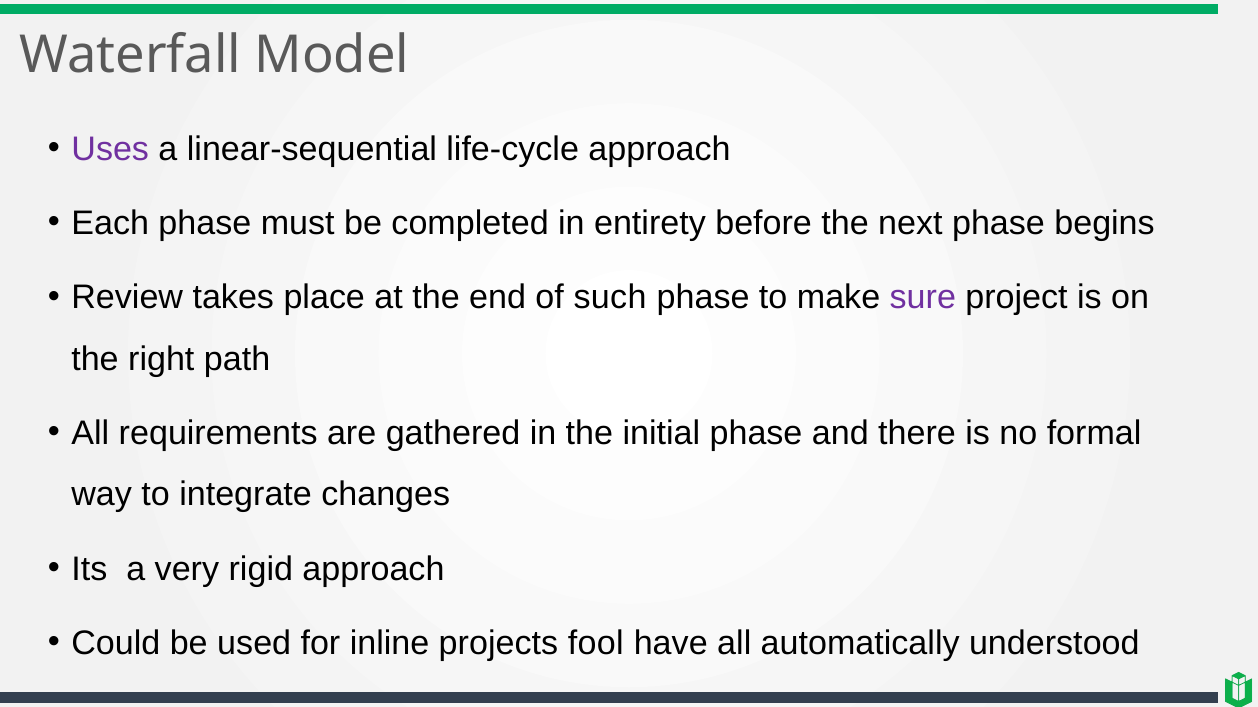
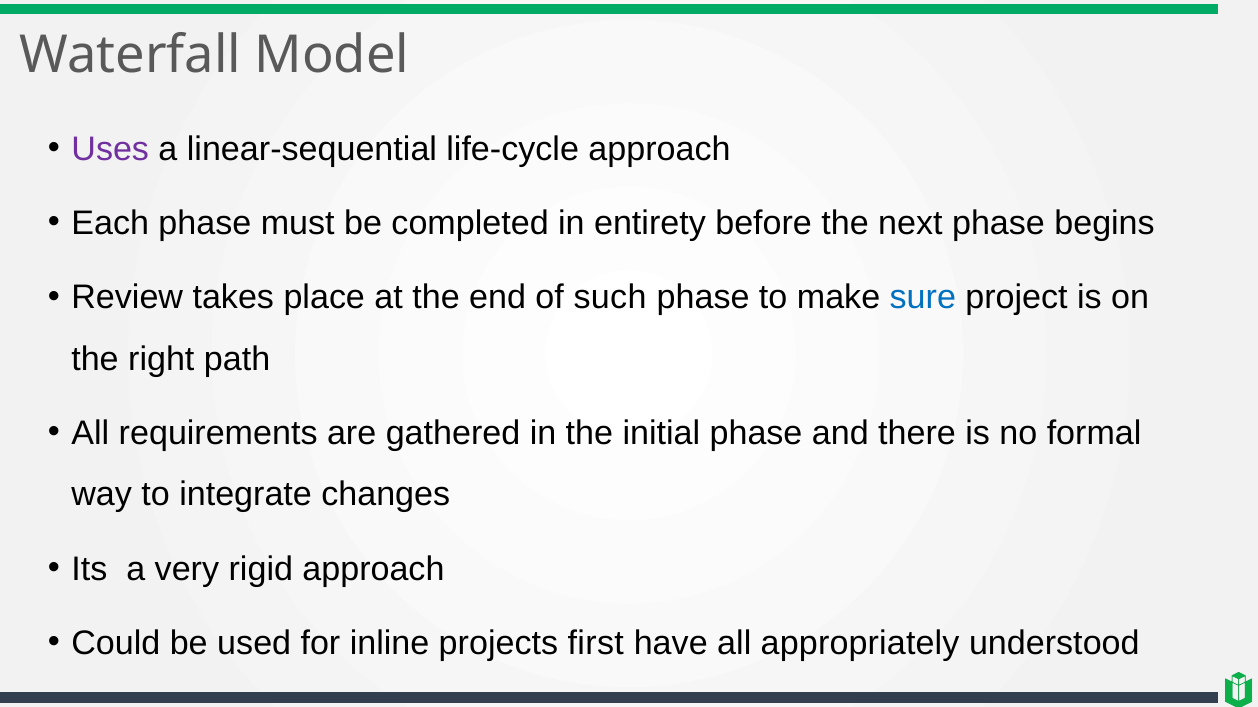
sure colour: purple -> blue
fool: fool -> first
automatically: automatically -> appropriately
